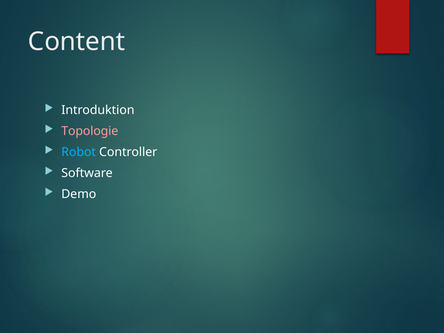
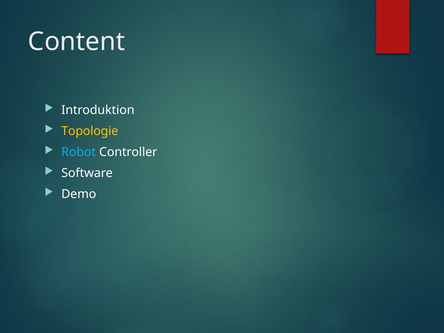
Topologie colour: pink -> yellow
